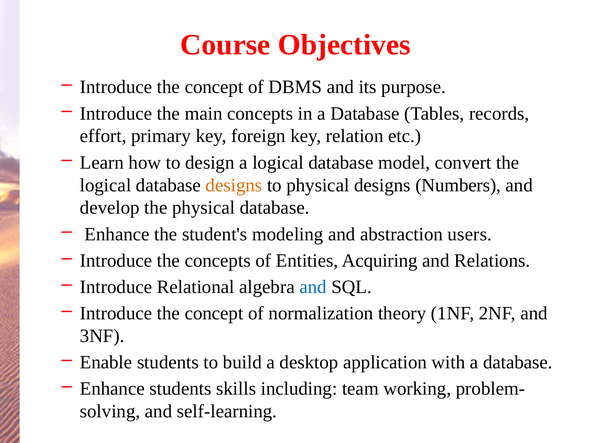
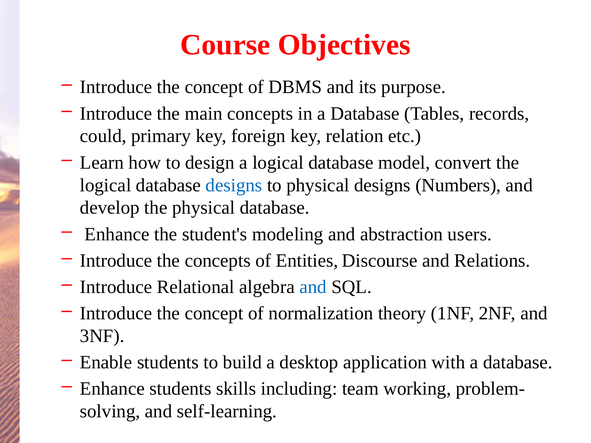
effort: effort -> could
designs at (234, 185) colour: orange -> blue
Acquiring: Acquiring -> Discourse
